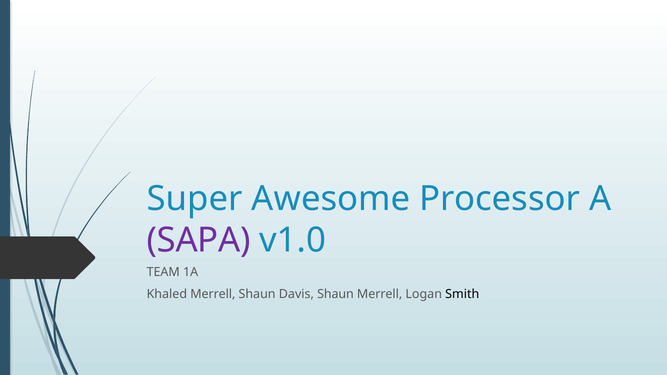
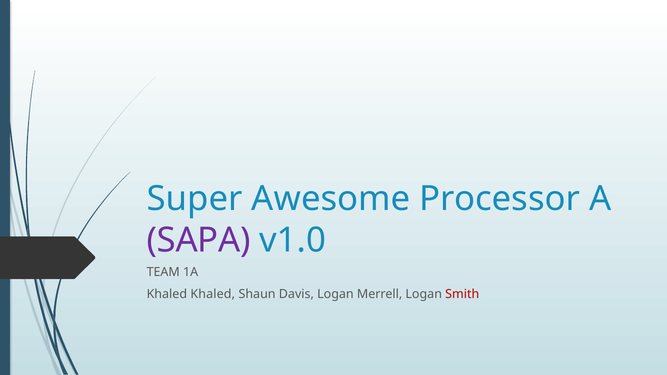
Khaled Merrell: Merrell -> Khaled
Davis Shaun: Shaun -> Logan
Smith colour: black -> red
